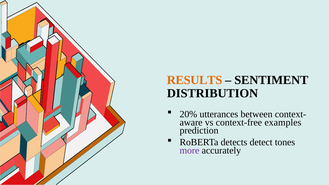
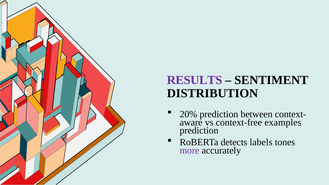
RESULTS colour: orange -> purple
20% utterances: utterances -> prediction
detect: detect -> labels
